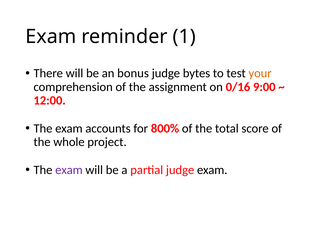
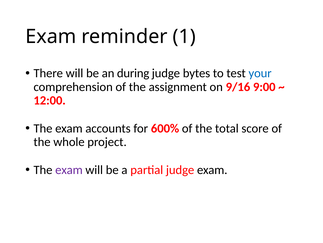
bonus: bonus -> during
your colour: orange -> blue
0/16: 0/16 -> 9/16
800%: 800% -> 600%
